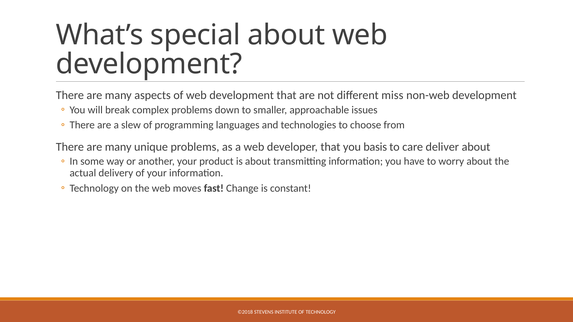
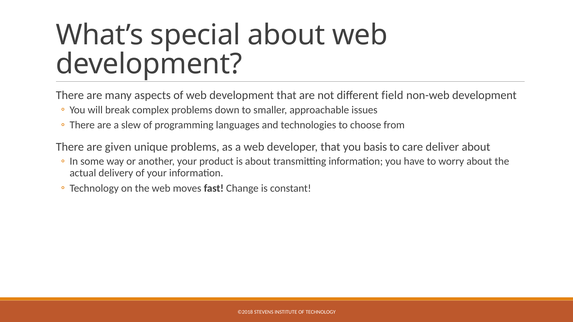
miss: miss -> field
many at (118, 147): many -> given
